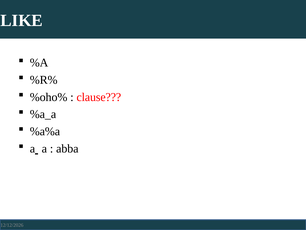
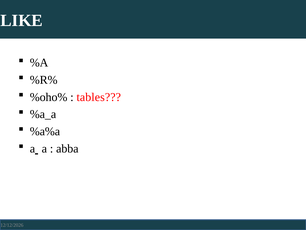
clause: clause -> tables
